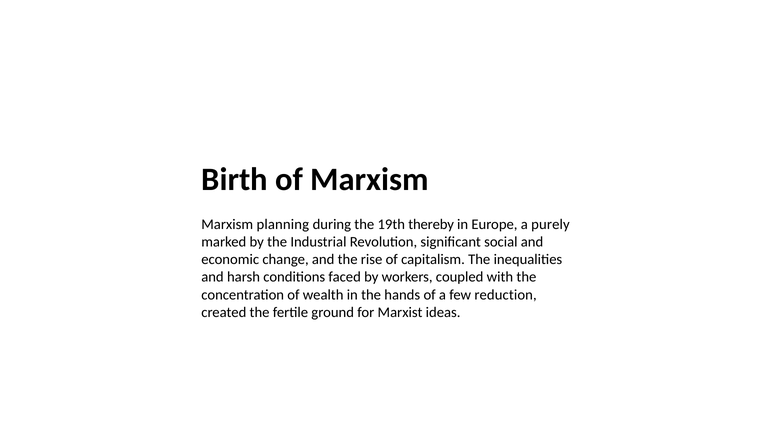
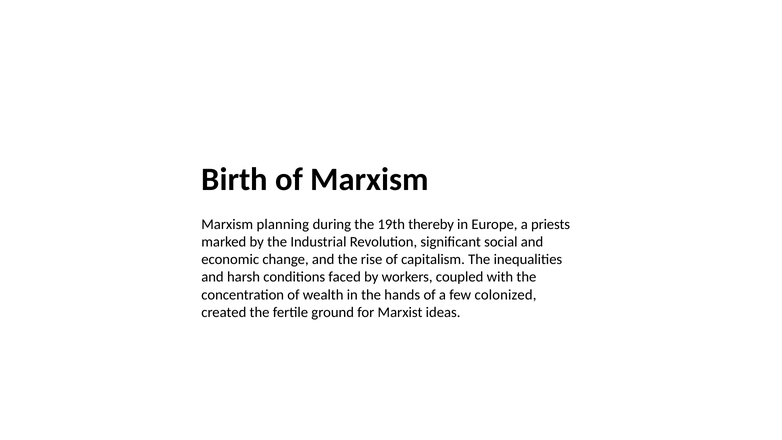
purely: purely -> priests
reduction: reduction -> colonized
